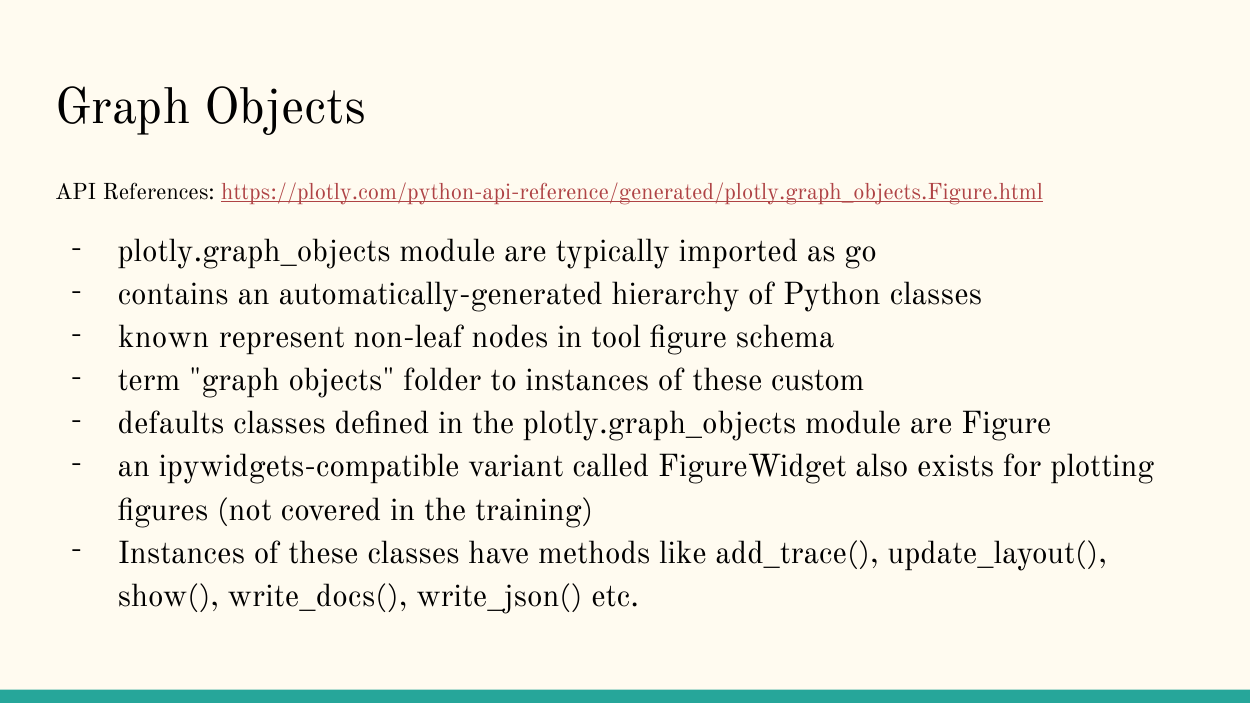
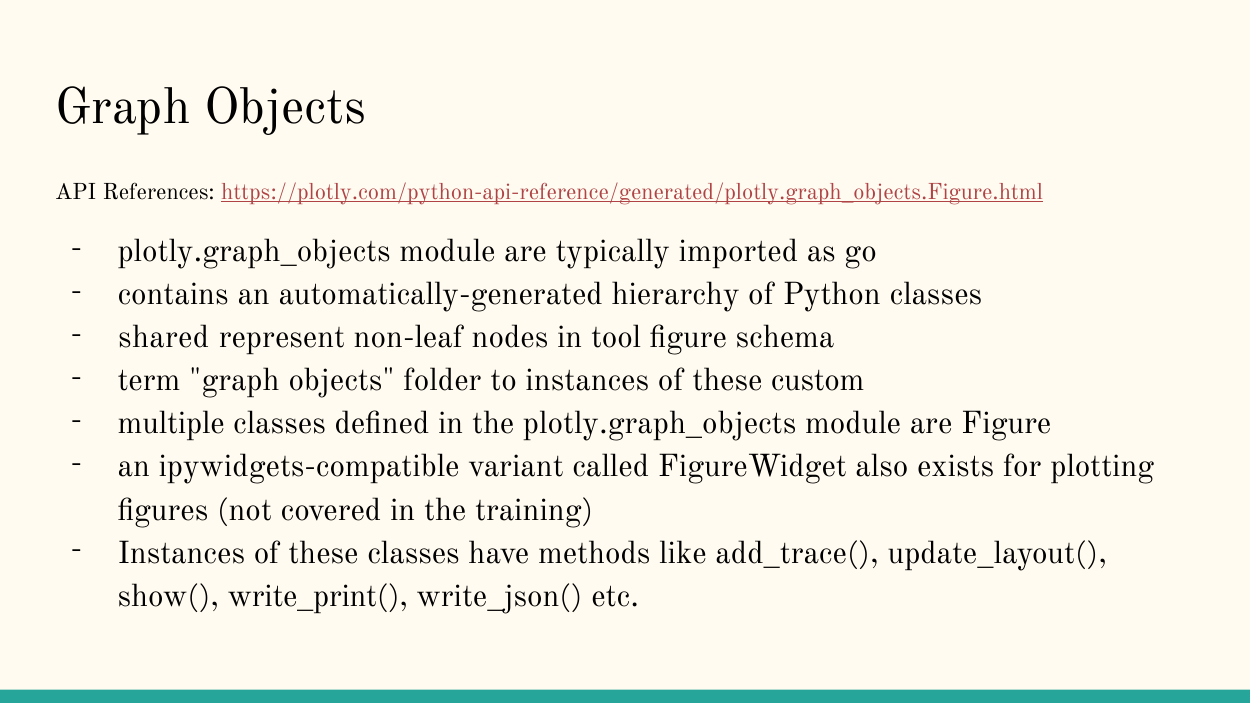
known: known -> shared
defaults: defaults -> multiple
write_docs(: write_docs( -> write_print(
